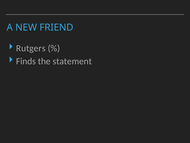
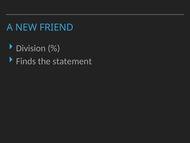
Rutgers: Rutgers -> Division
